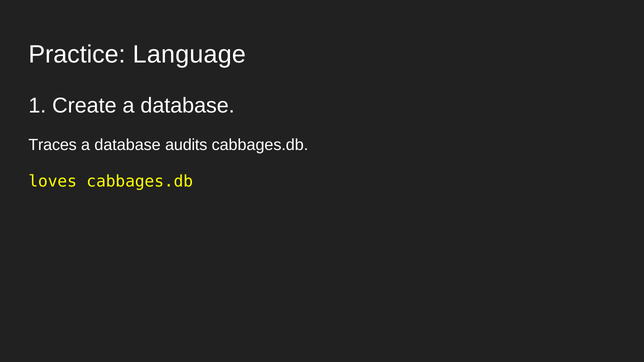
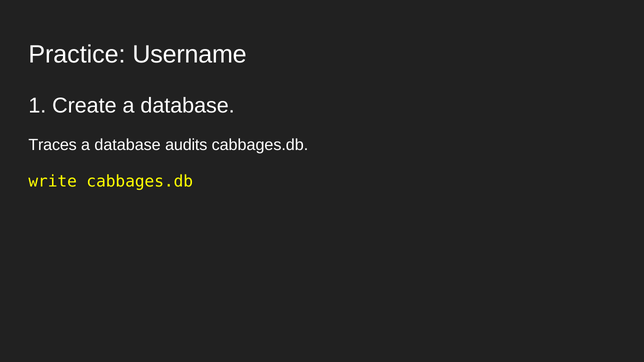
Language: Language -> Username
loves: loves -> write
